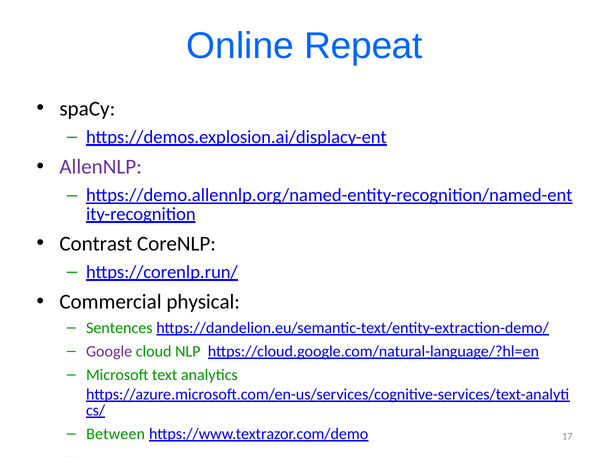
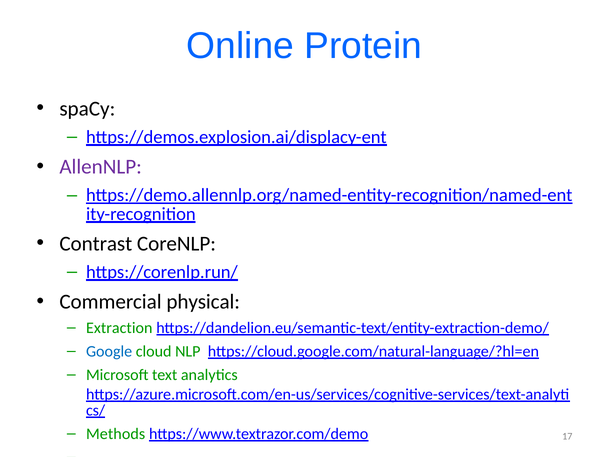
Repeat: Repeat -> Protein
Sentences: Sentences -> Extraction
Google colour: purple -> blue
Between: Between -> Methods
